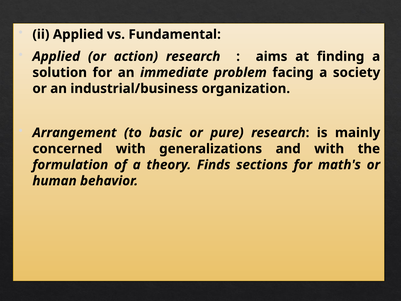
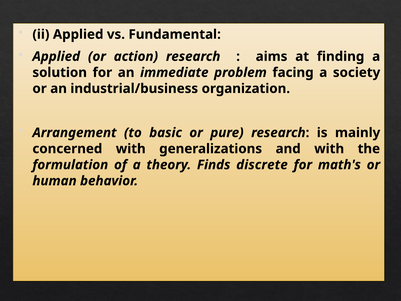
sections: sections -> discrete
